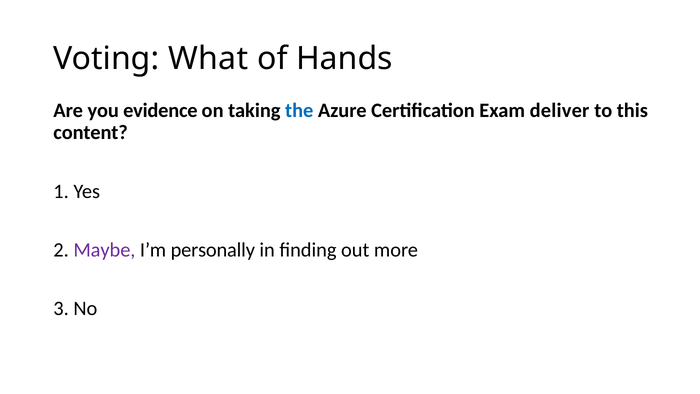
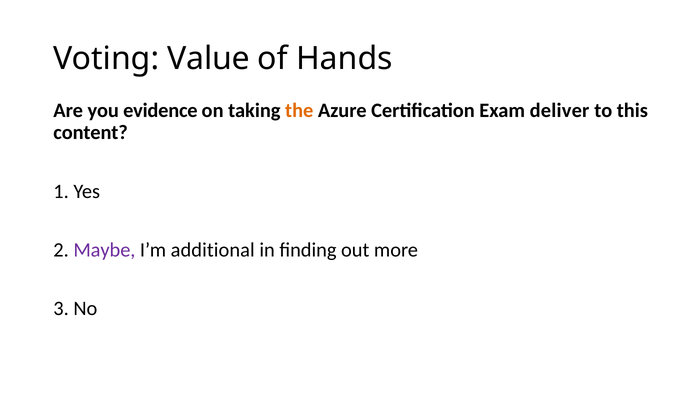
What: What -> Value
the colour: blue -> orange
personally: personally -> additional
